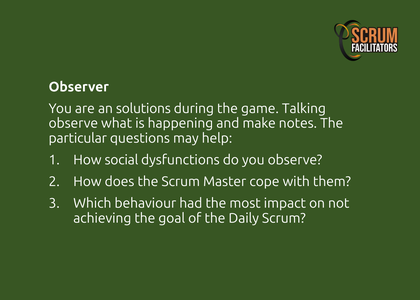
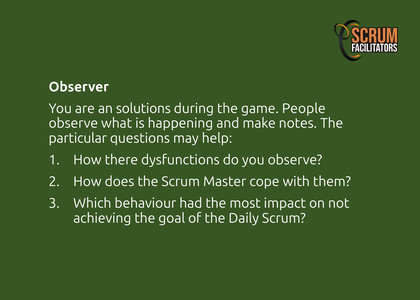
Talking: Talking -> People
social: social -> there
